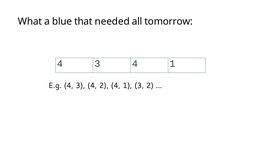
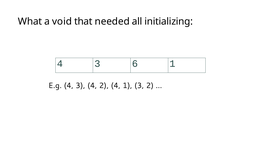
blue: blue -> void
tomorrow: tomorrow -> initializing
4 at (135, 64): 4 -> 6
